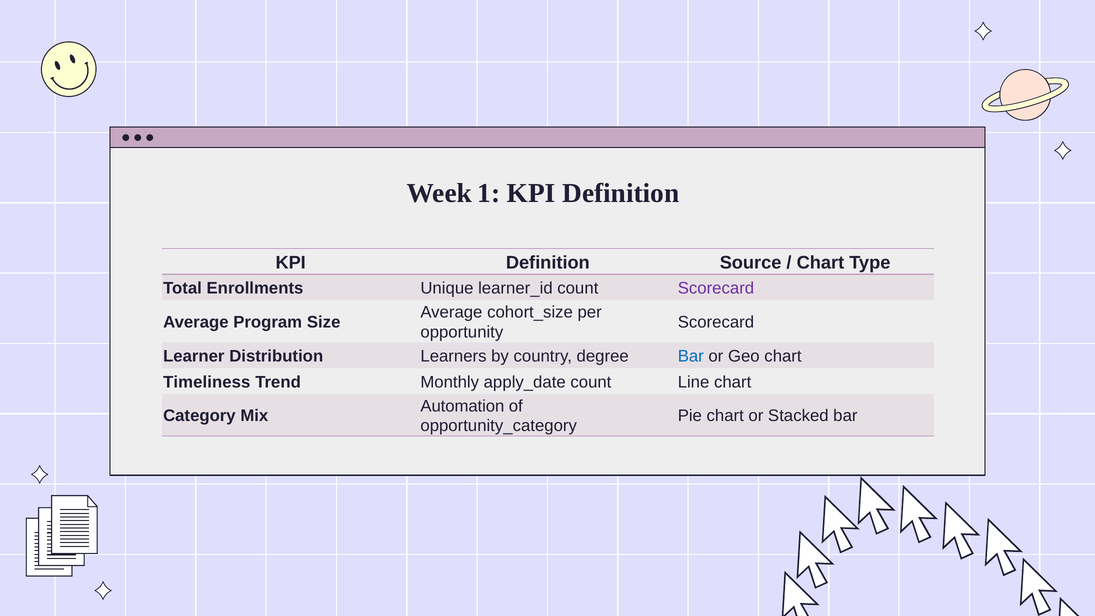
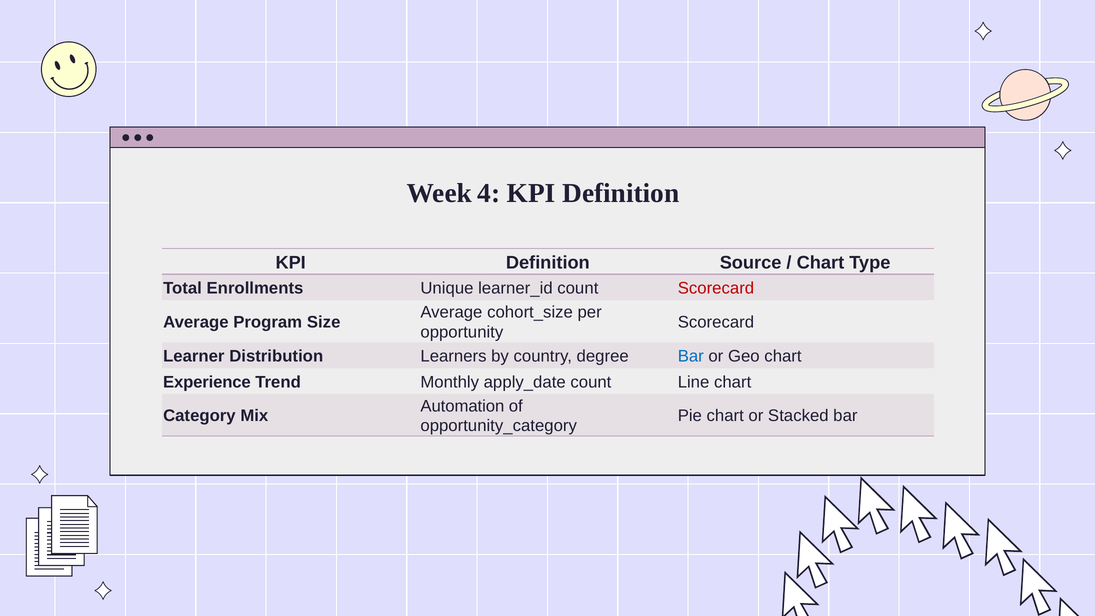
1: 1 -> 4
Scorecard at (716, 288) colour: purple -> red
Timeliness: Timeliness -> Experience
